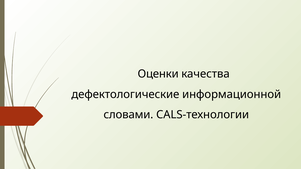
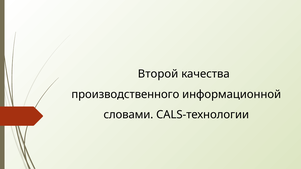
Оценки: Оценки -> Второй
дефектологические: дефектологические -> производственного
